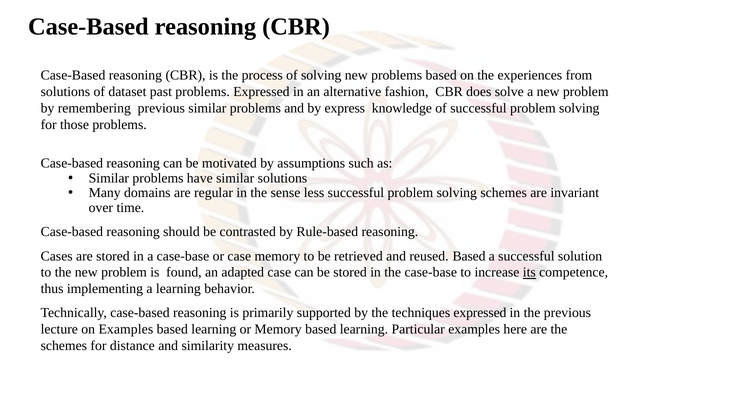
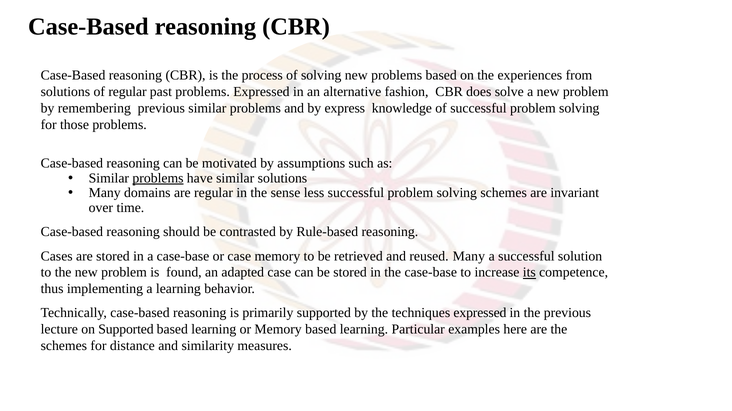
of dataset: dataset -> regular
problems at (158, 178) underline: none -> present
reused Based: Based -> Many
on Examples: Examples -> Supported
